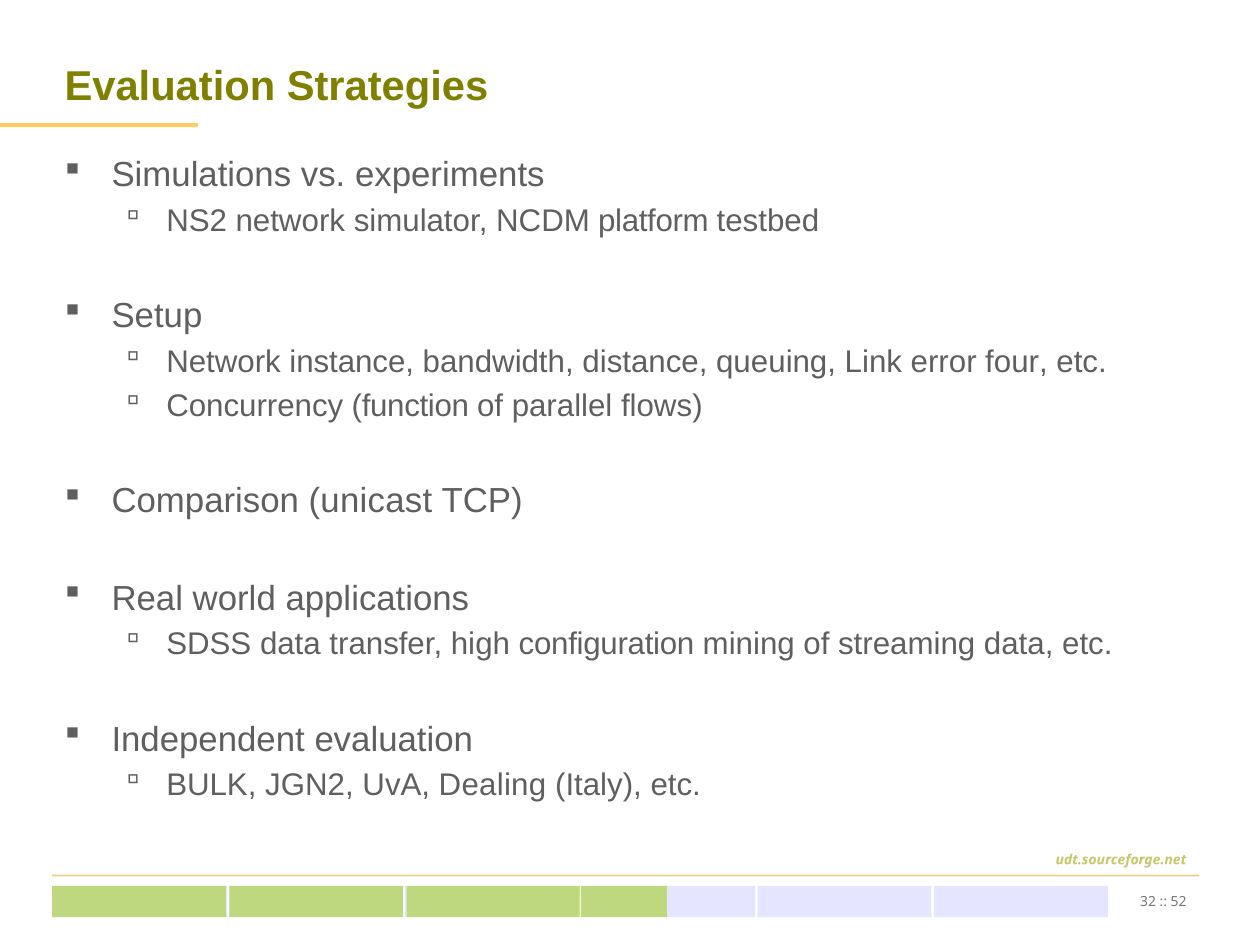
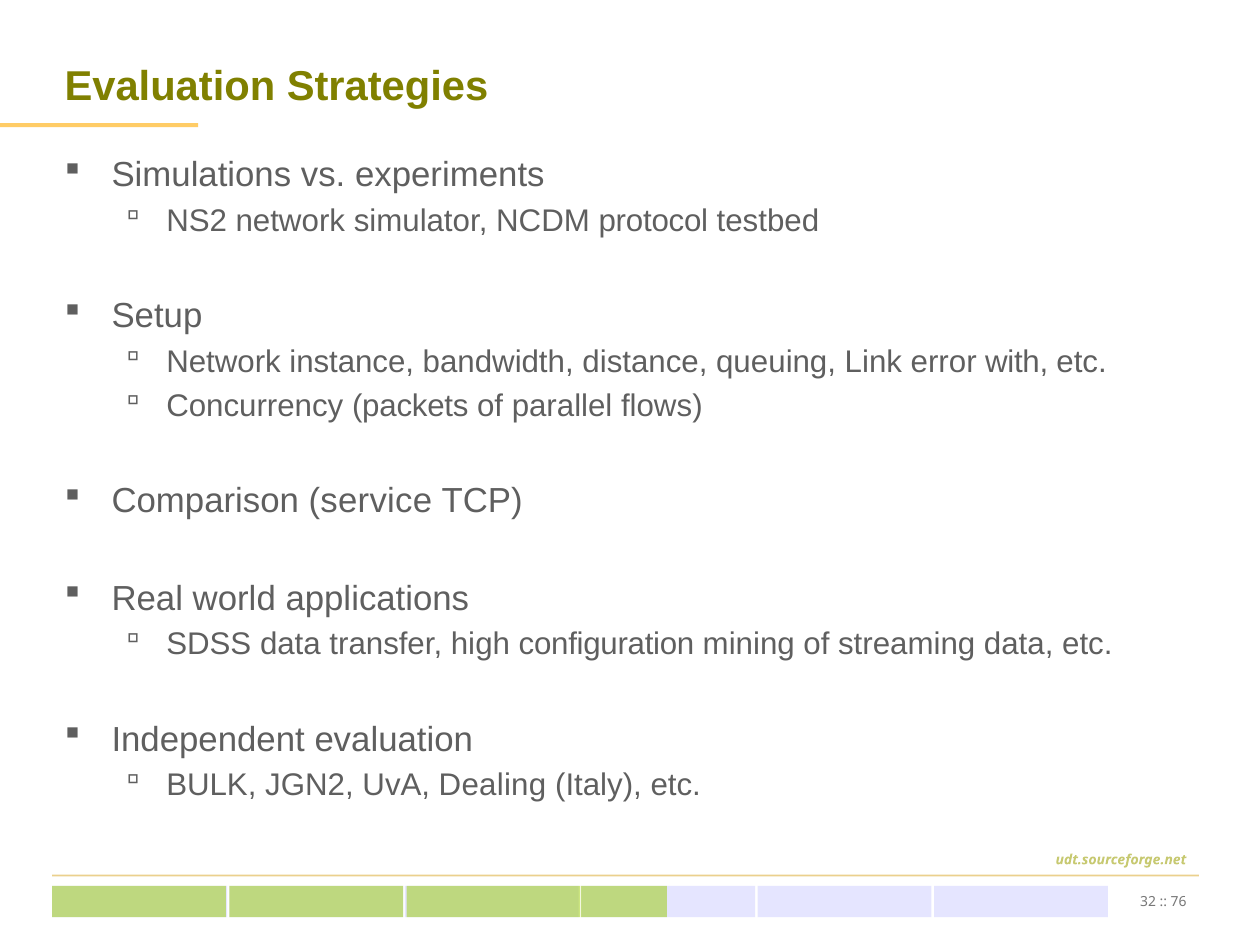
platform: platform -> protocol
four: four -> with
function: function -> packets
unicast: unicast -> service
52: 52 -> 76
